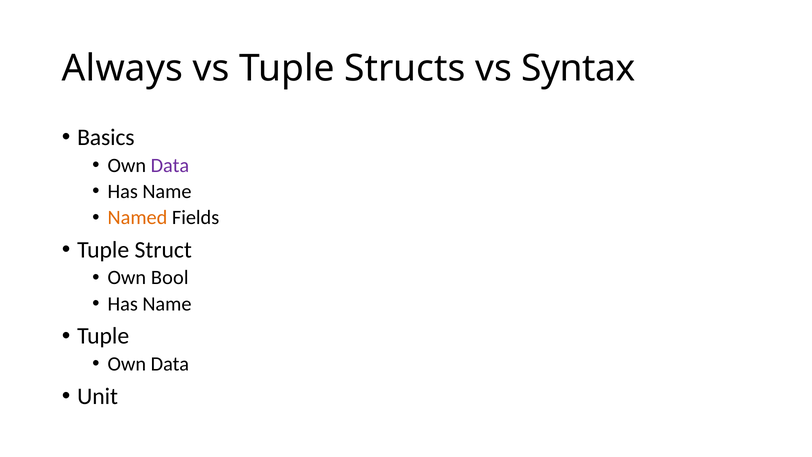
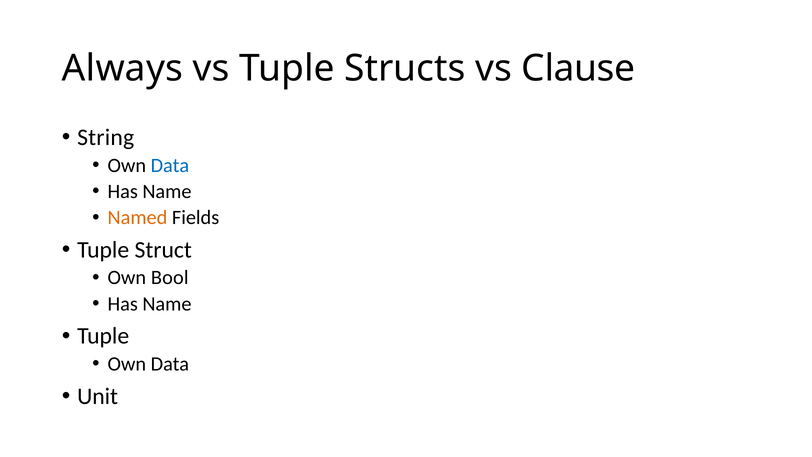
Syntax: Syntax -> Clause
Basics: Basics -> String
Data at (170, 165) colour: purple -> blue
